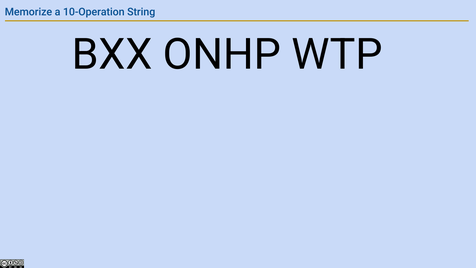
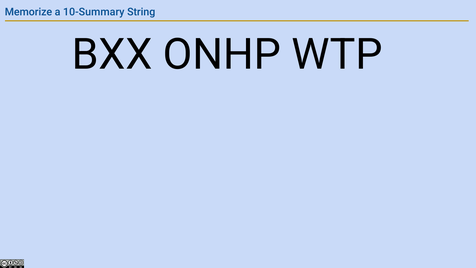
10-Operation: 10-Operation -> 10-Summary
